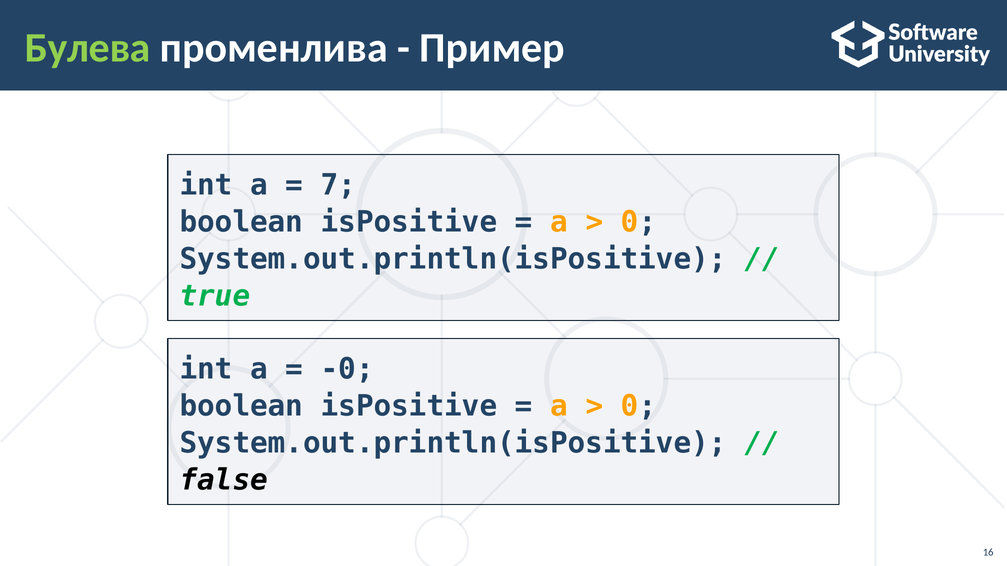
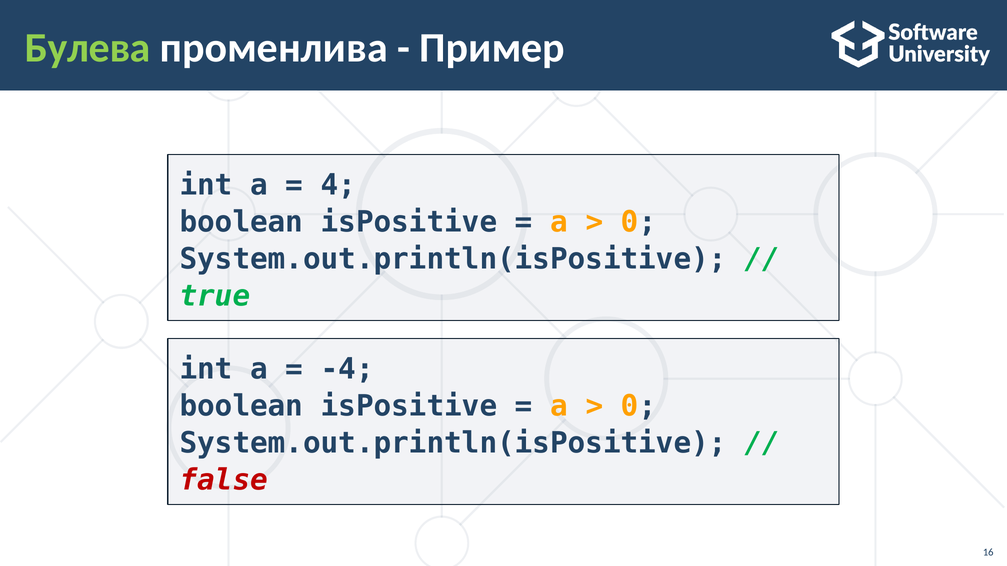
7: 7 -> 4
-0: -0 -> -4
false colour: black -> red
